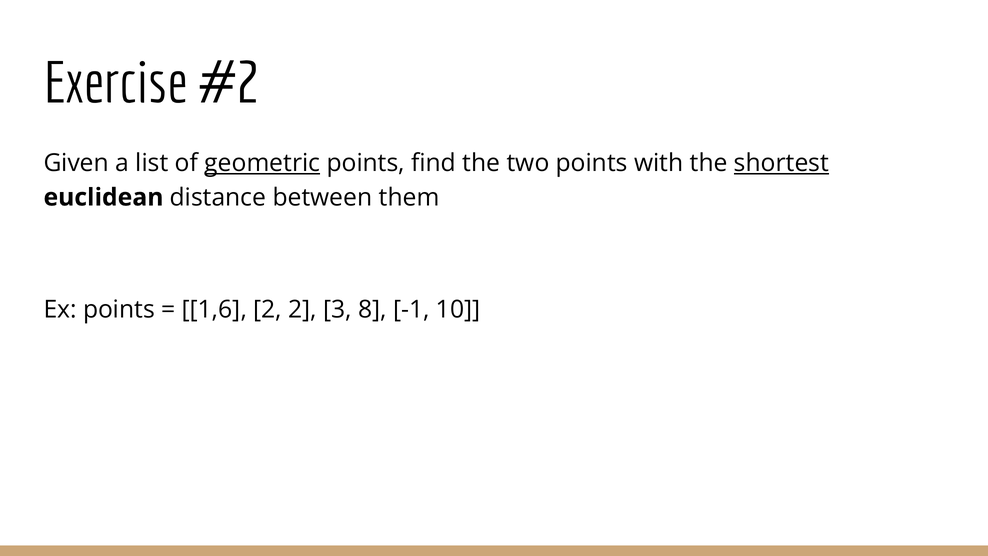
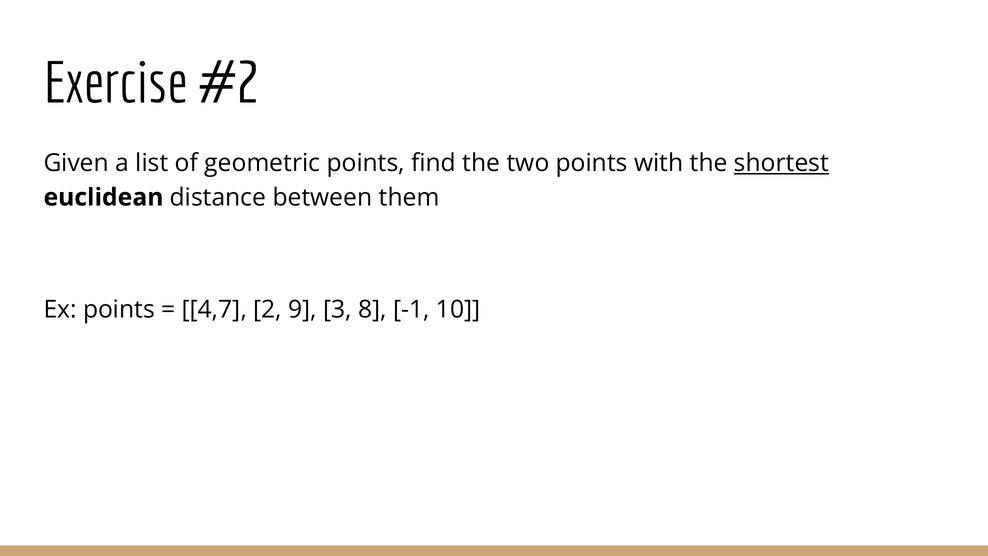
geometric underline: present -> none
1,6: 1,6 -> 4,7
2 2: 2 -> 9
